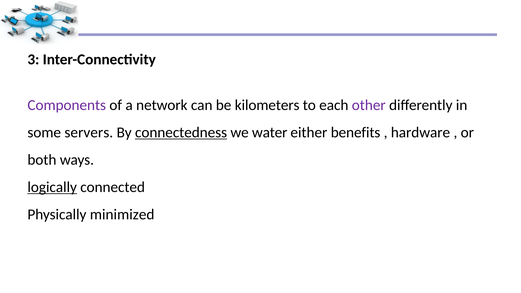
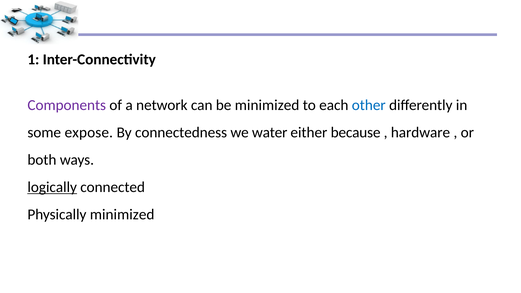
3: 3 -> 1
be kilometers: kilometers -> minimized
other colour: purple -> blue
servers: servers -> expose
connectedness underline: present -> none
benefits: benefits -> because
